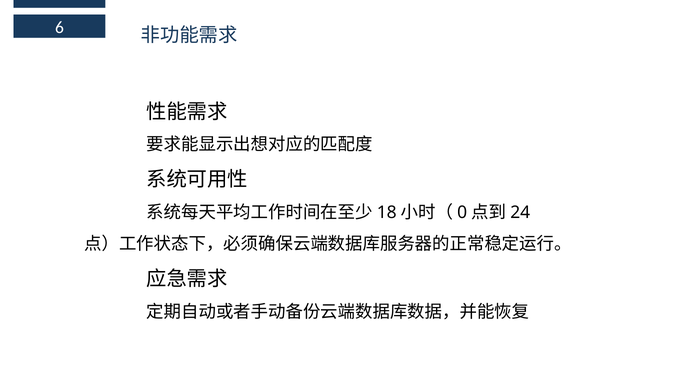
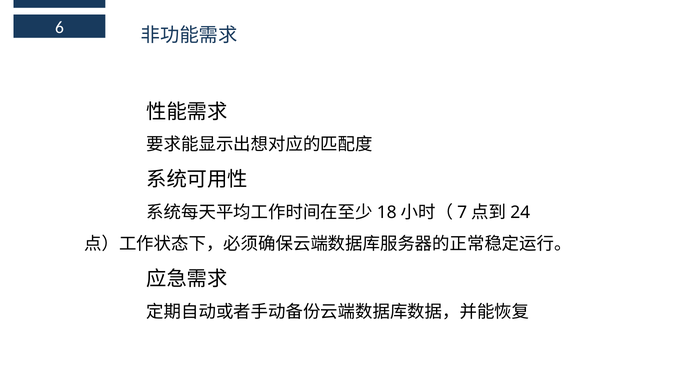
0: 0 -> 7
